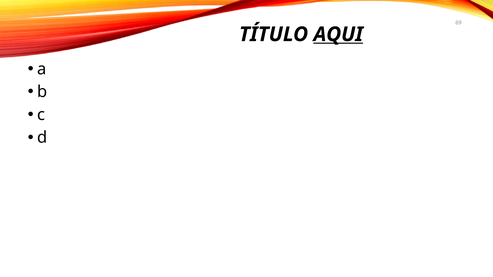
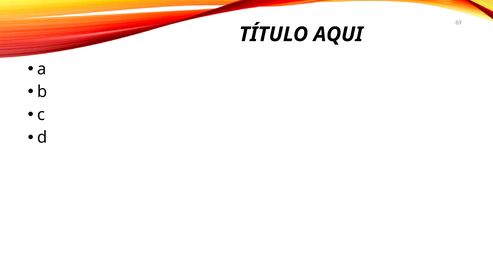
AQUI underline: present -> none
